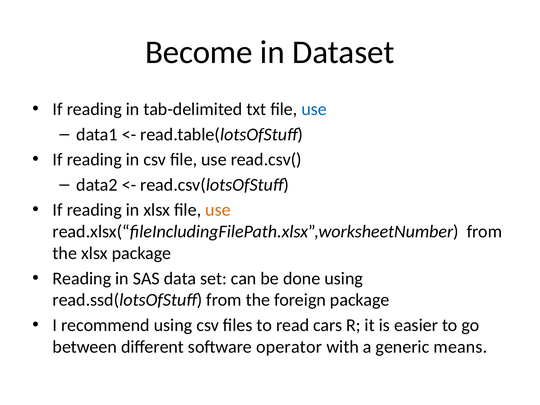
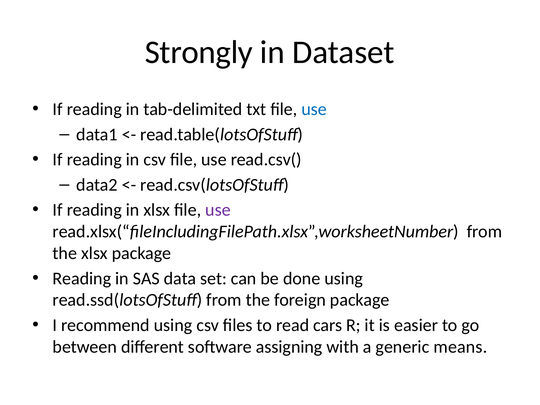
Become: Become -> Strongly
use at (218, 210) colour: orange -> purple
operator: operator -> assigning
